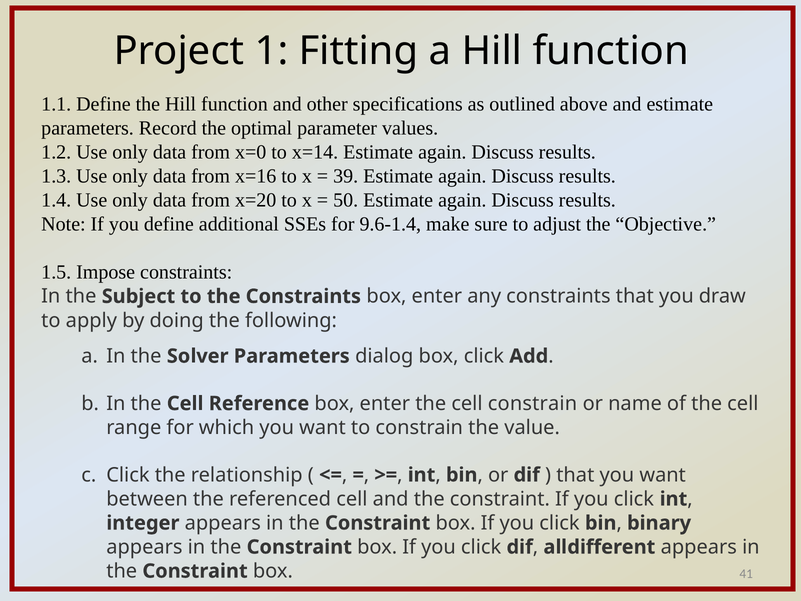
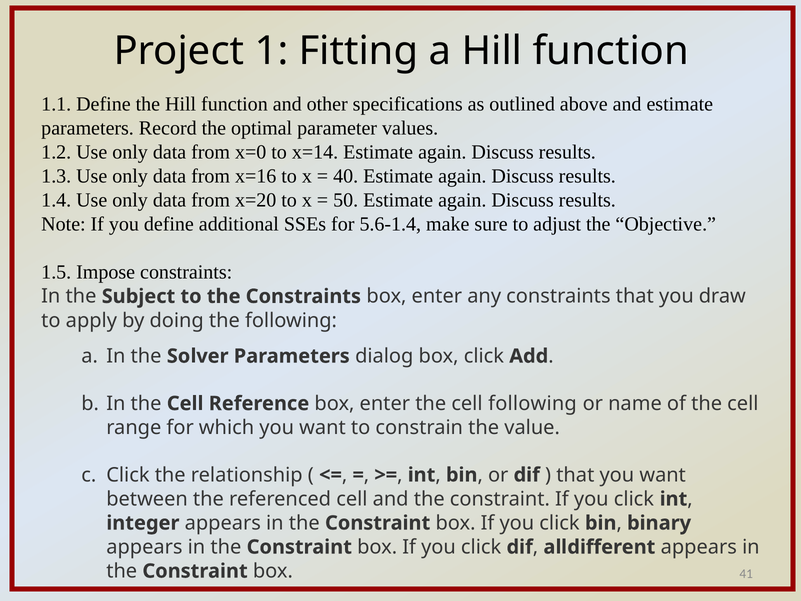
39: 39 -> 40
9.6-1.4: 9.6-1.4 -> 5.6-1.4
cell constrain: constrain -> following
